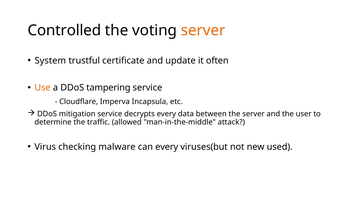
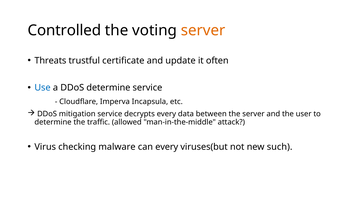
System: System -> Threats
Use colour: orange -> blue
DDoS tampering: tampering -> determine
used: used -> such
